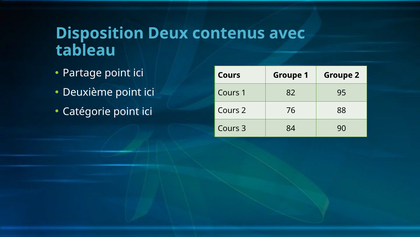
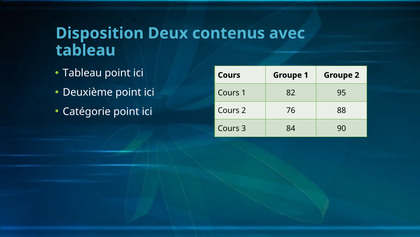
Partage at (82, 73): Partage -> Tableau
